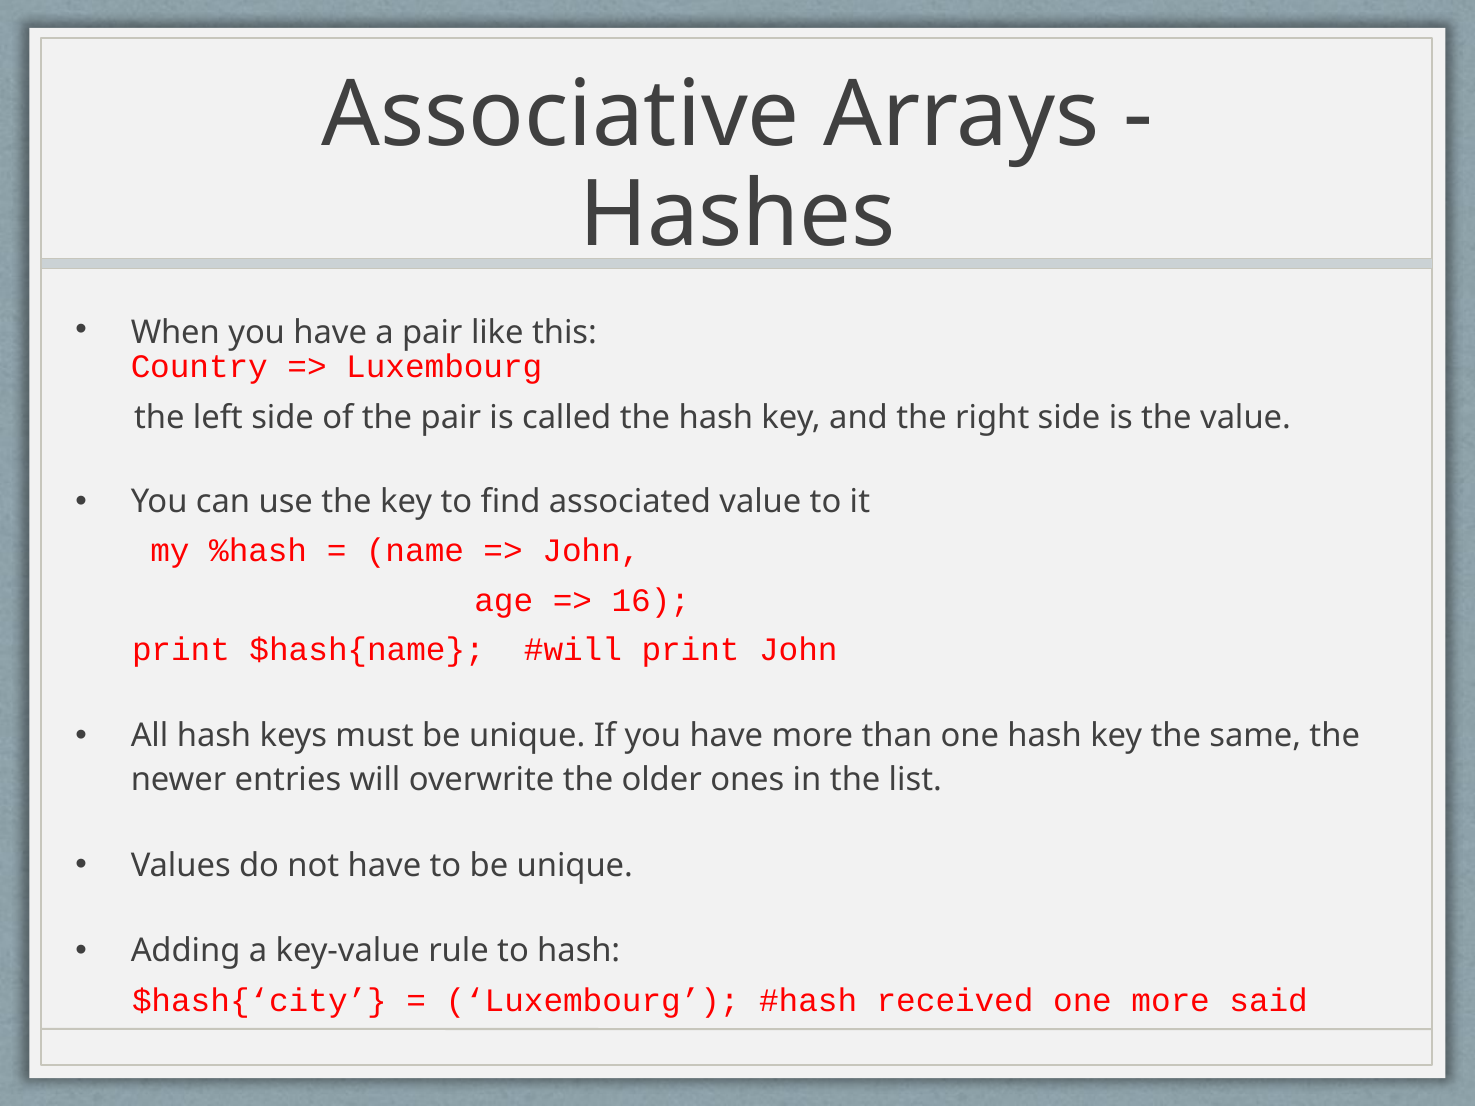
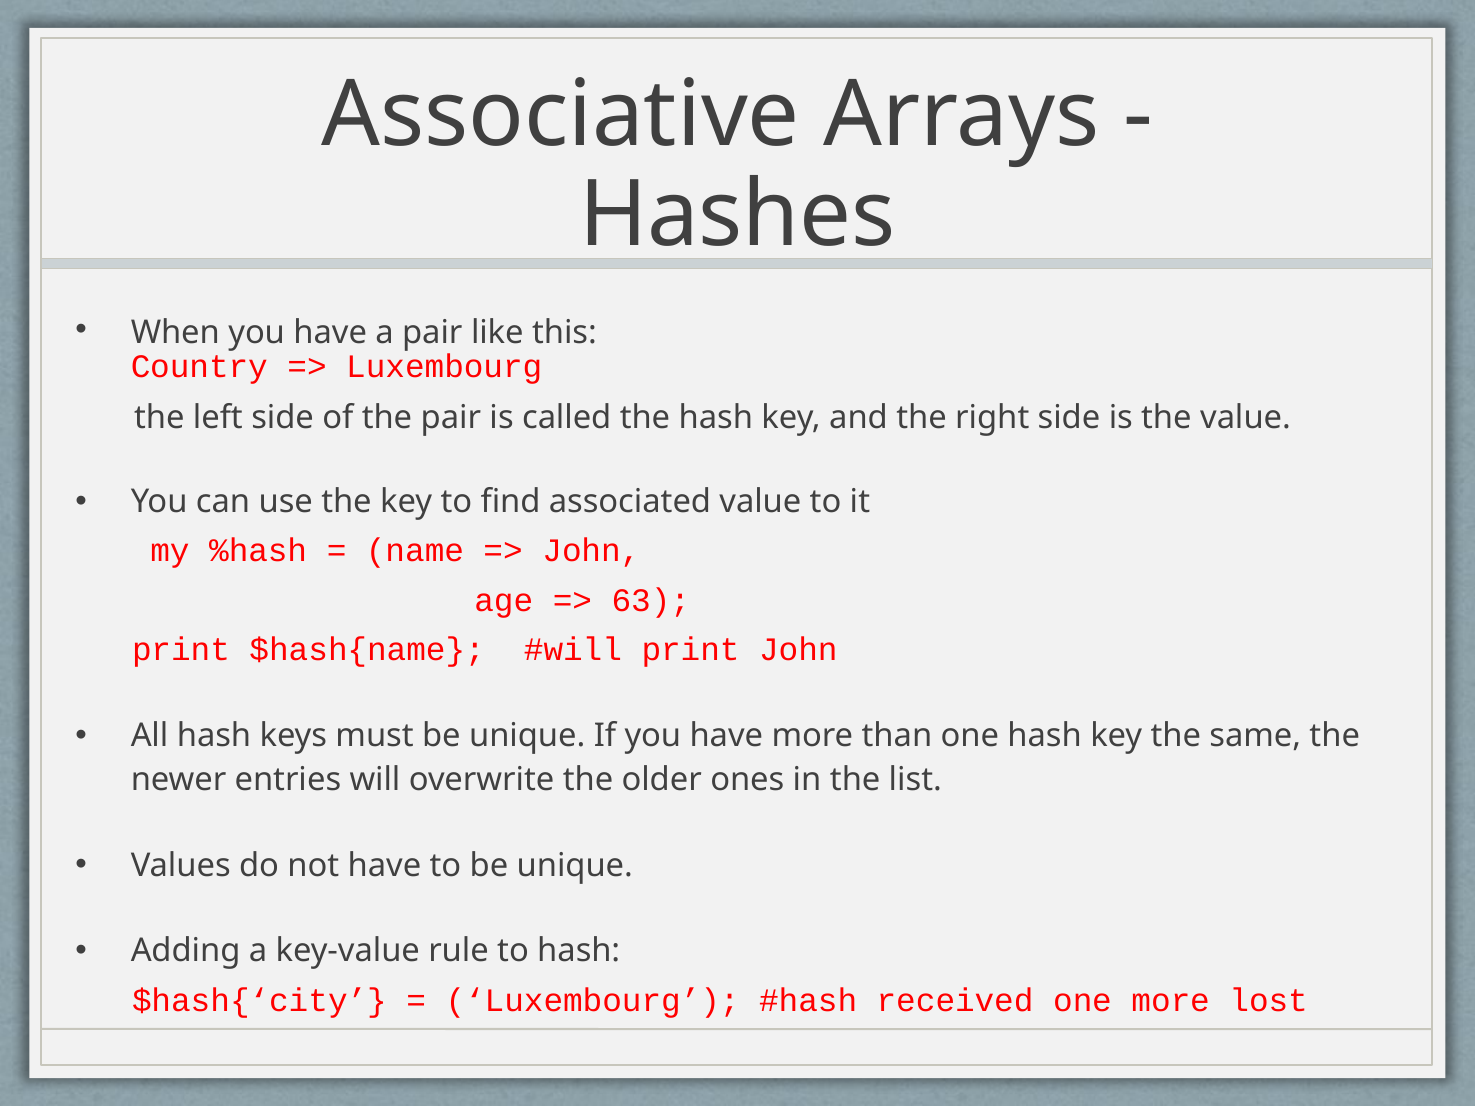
16: 16 -> 63
said: said -> lost
